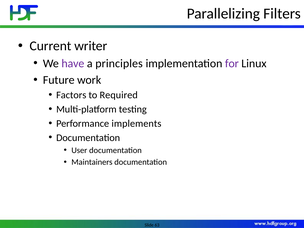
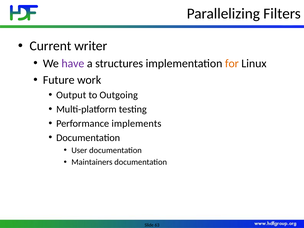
principles: principles -> structures
for colour: purple -> orange
Factors: Factors -> Output
Required: Required -> Outgoing
